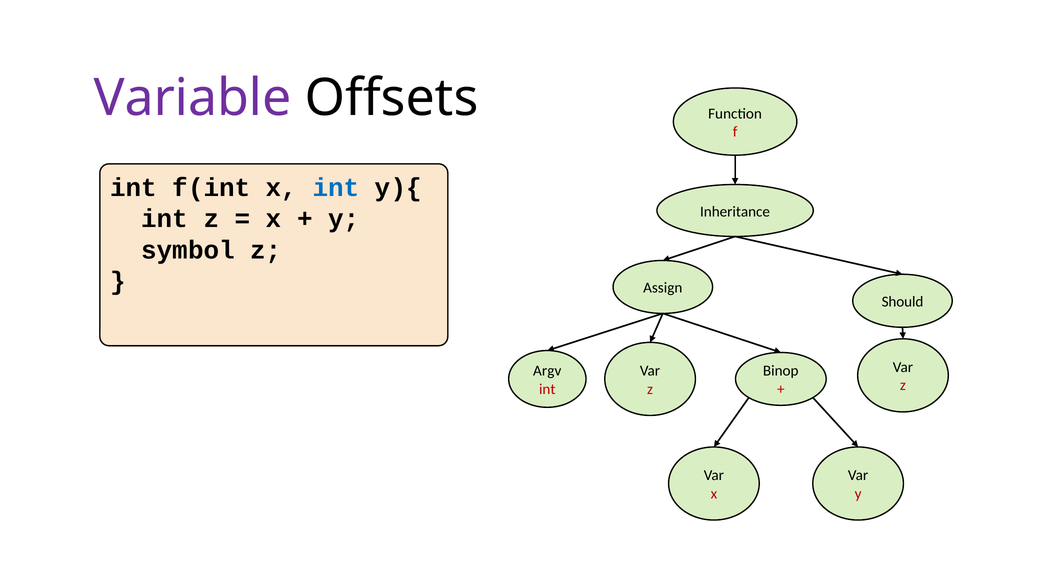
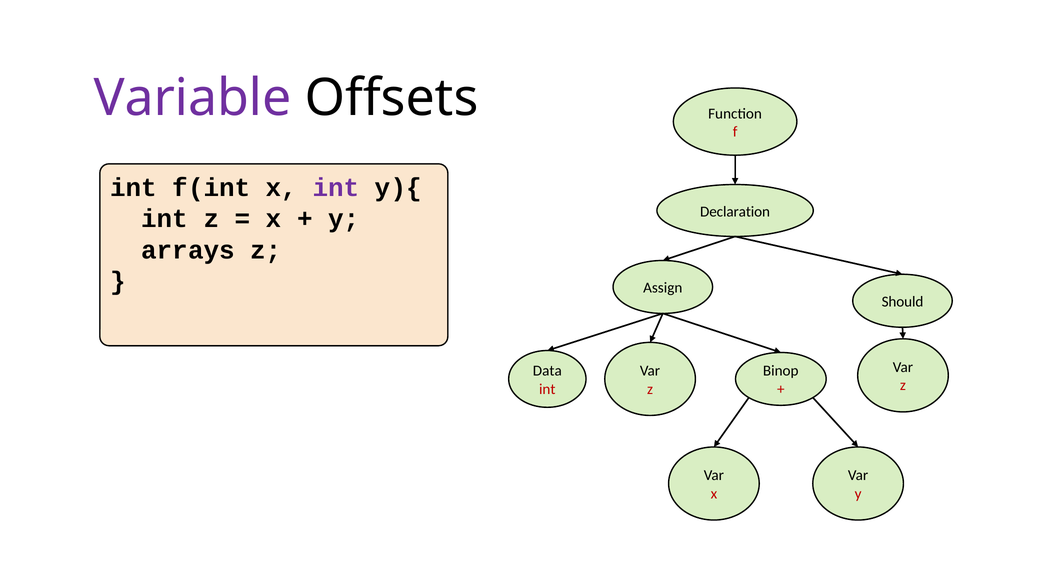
int at (336, 188) colour: blue -> purple
Inheritance: Inheritance -> Declaration
symbol: symbol -> arrays
Argv: Argv -> Data
